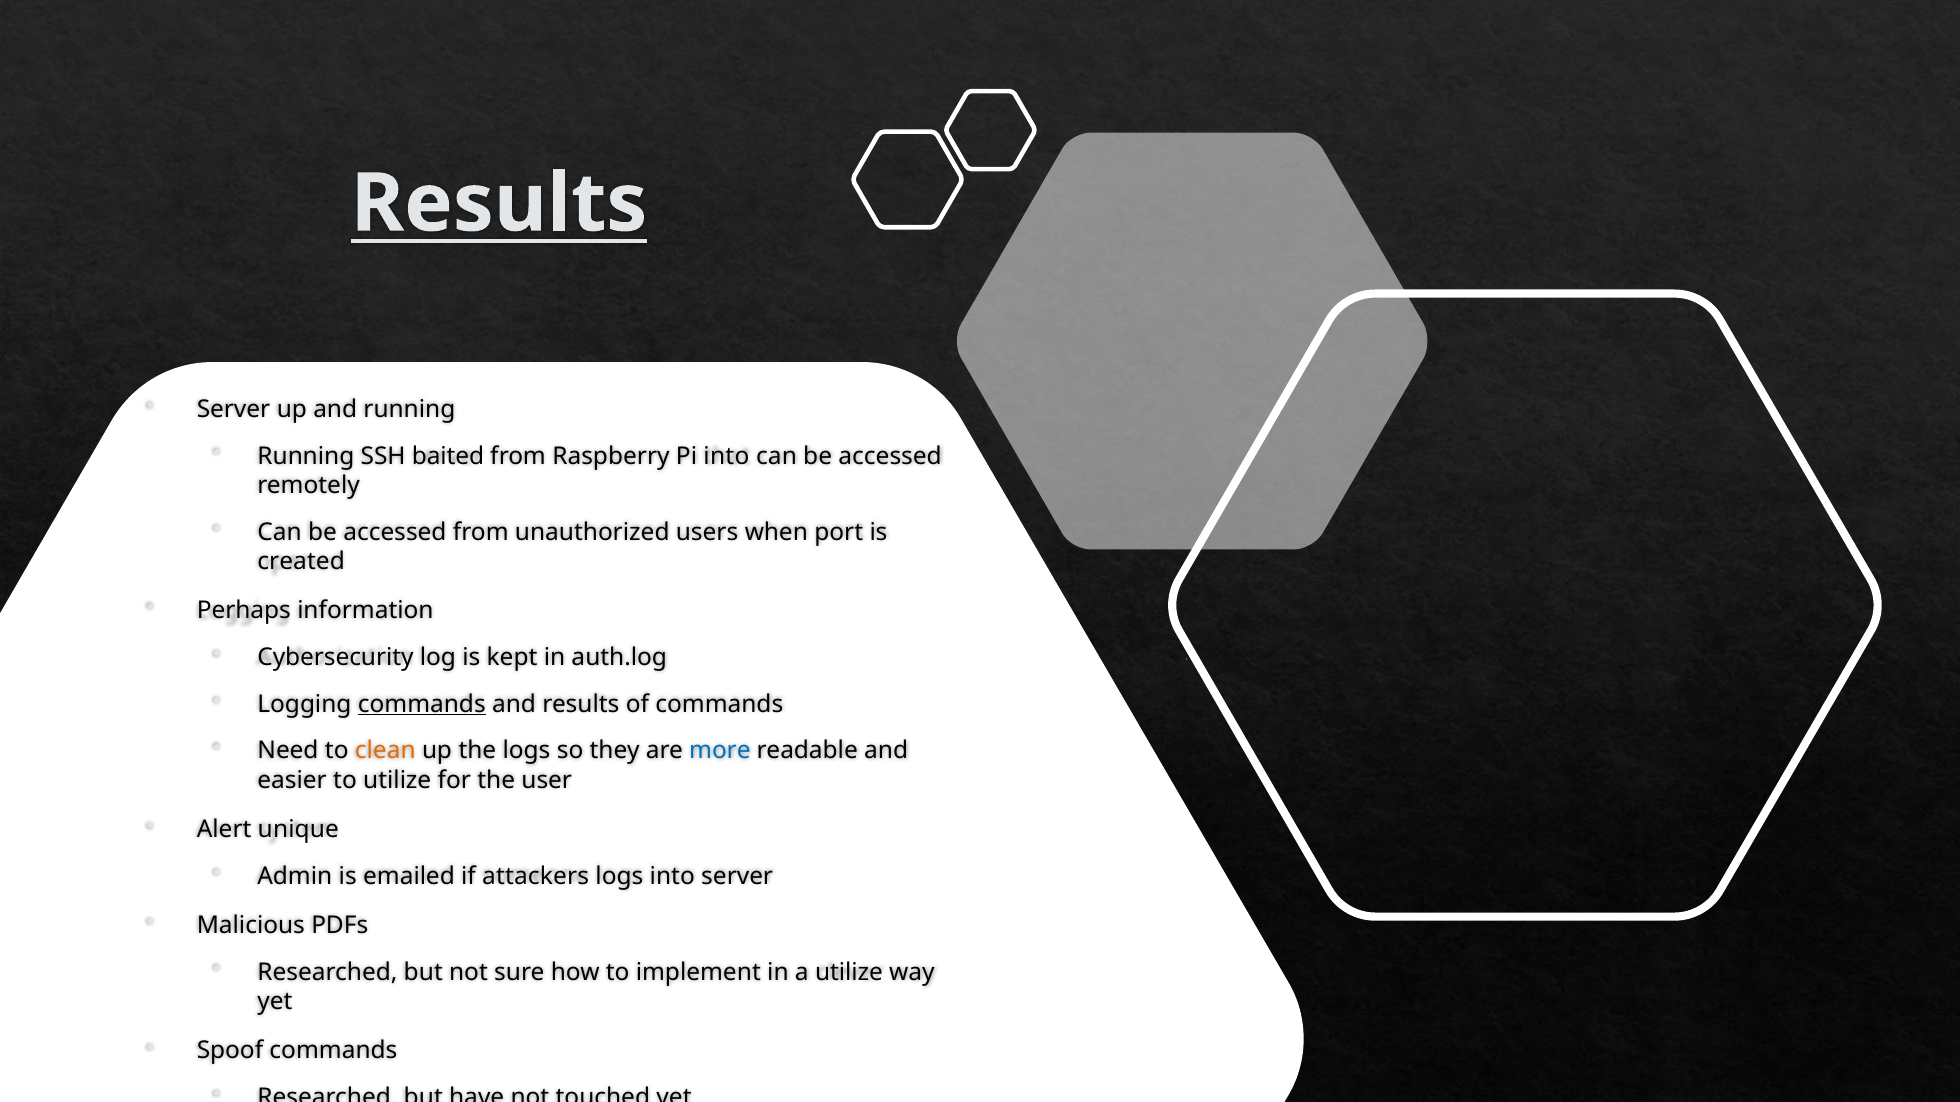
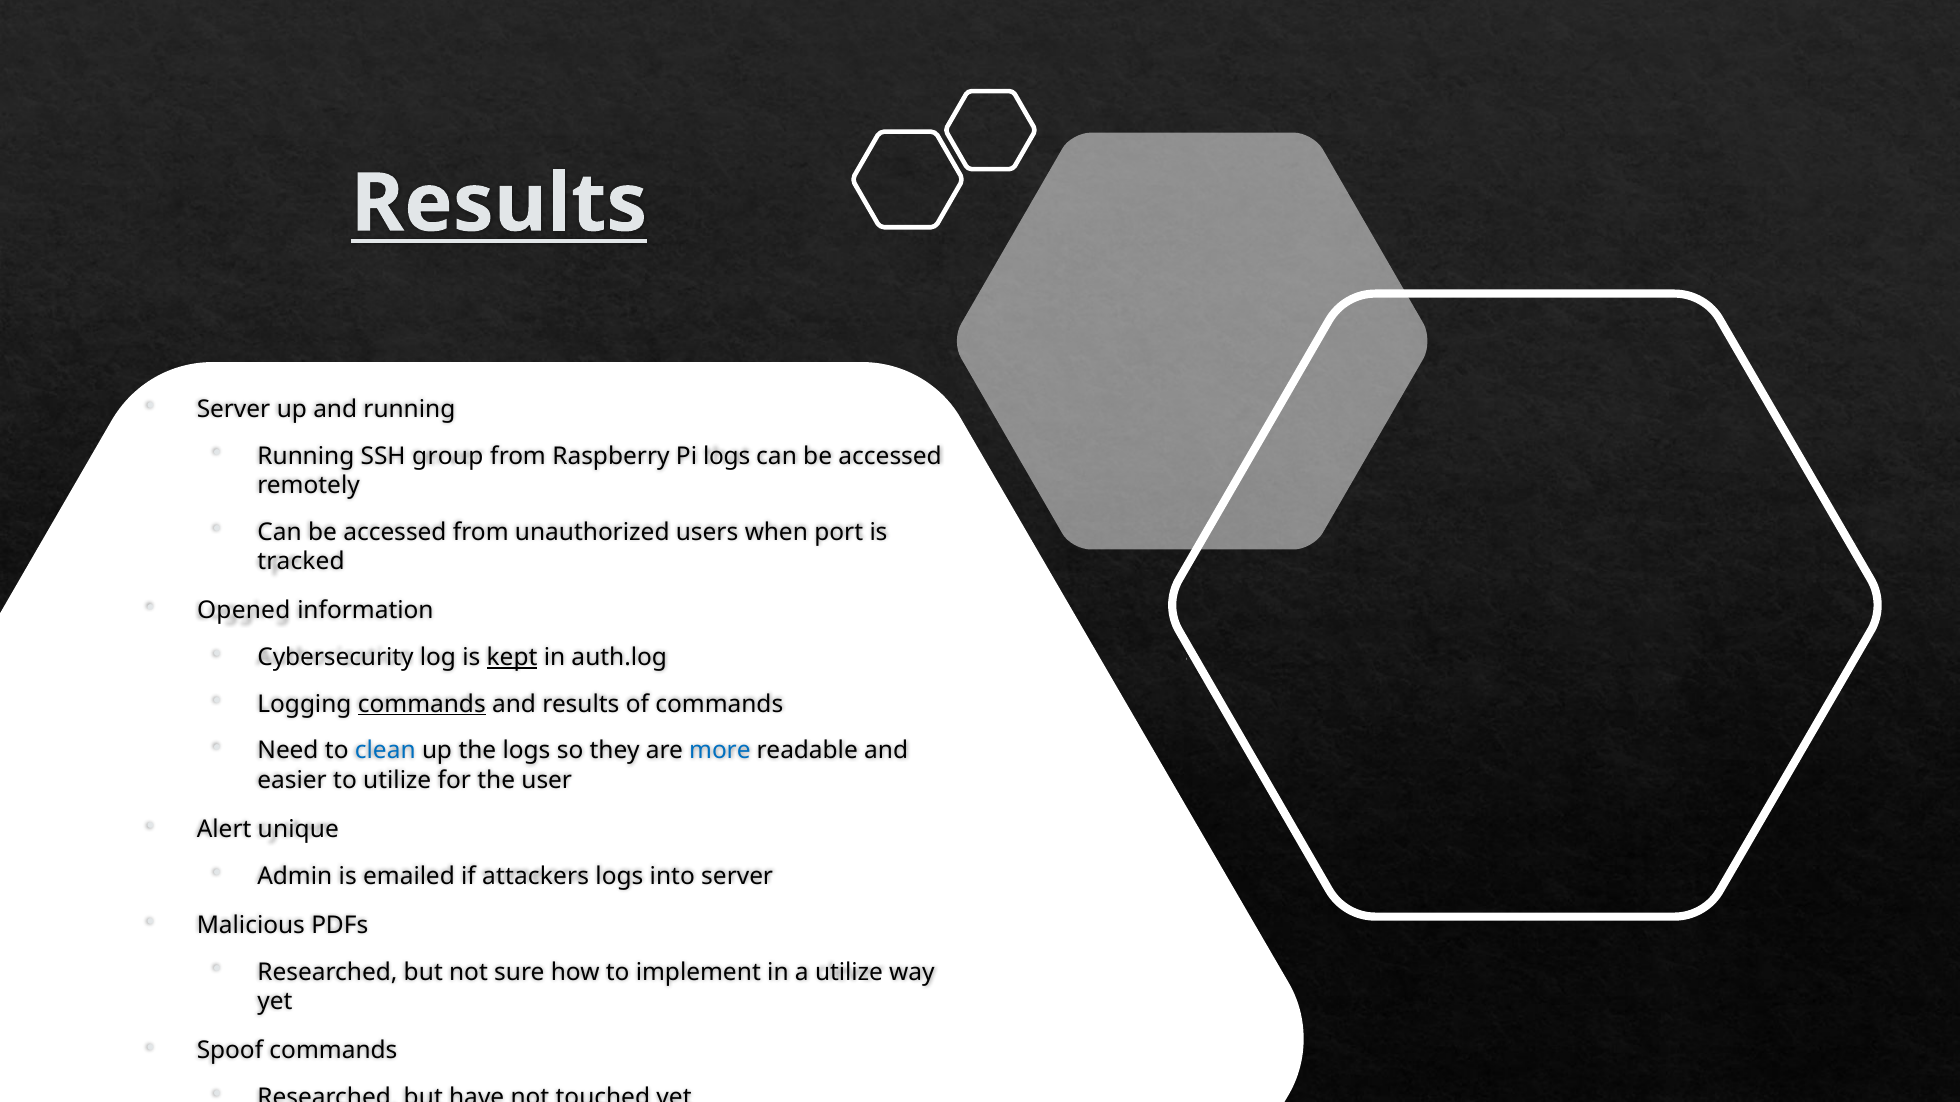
baited: baited -> group
Pi into: into -> logs
created: created -> tracked
Perhaps at (244, 611): Perhaps -> Opened
kept underline: none -> present
clean colour: orange -> blue
